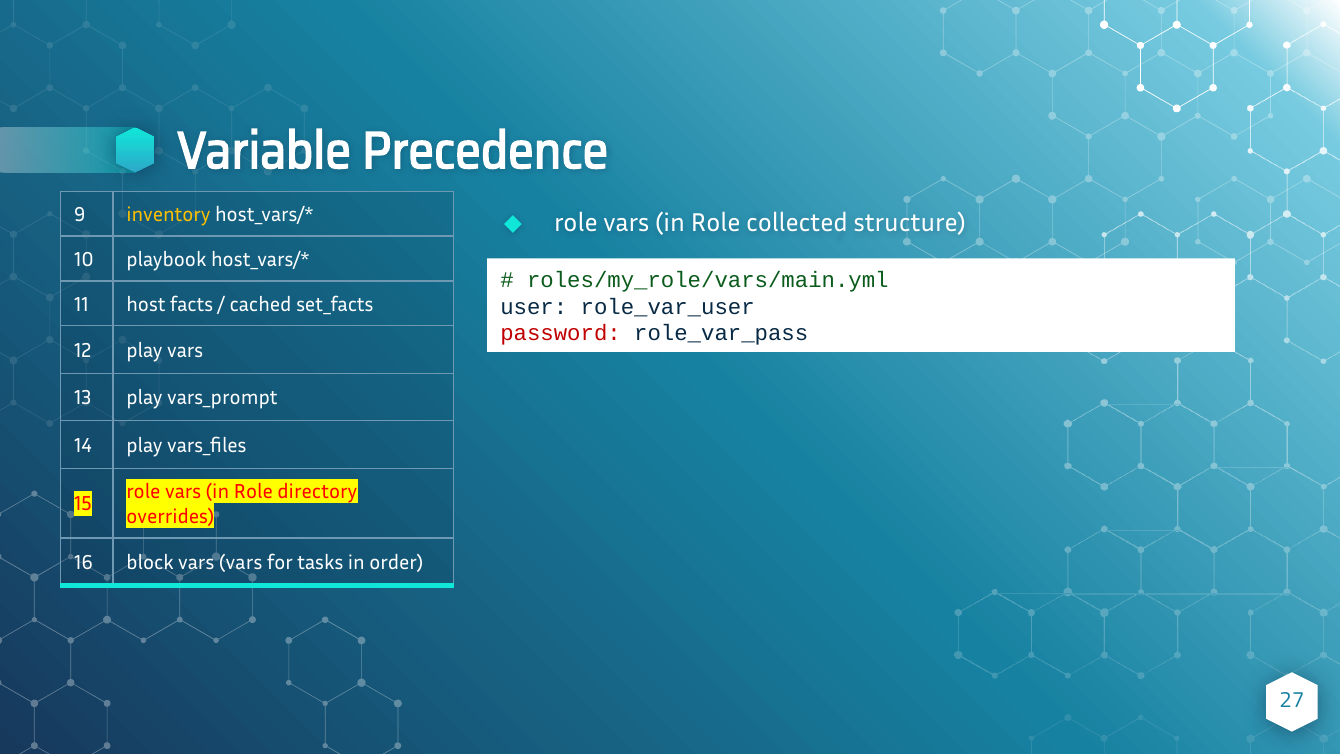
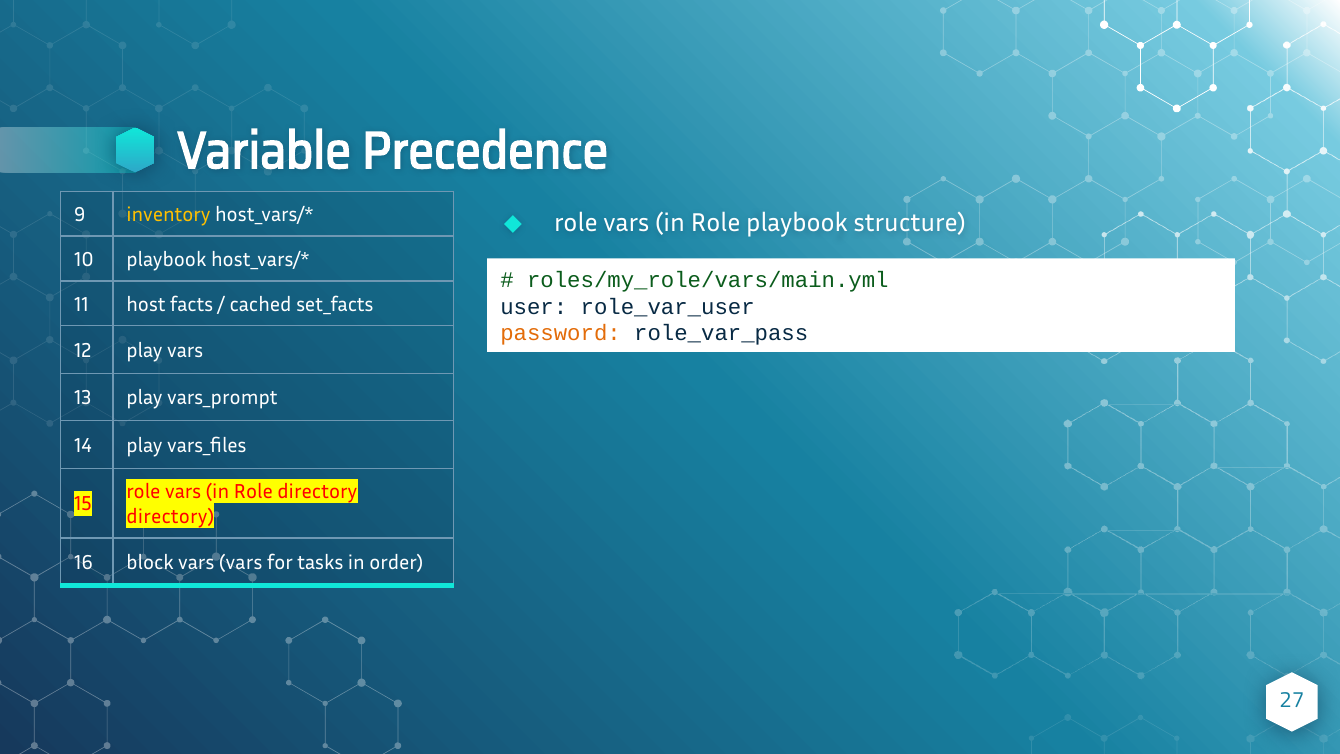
Role collected: collected -> playbook
password colour: red -> orange
overrides at (170, 516): overrides -> directory
